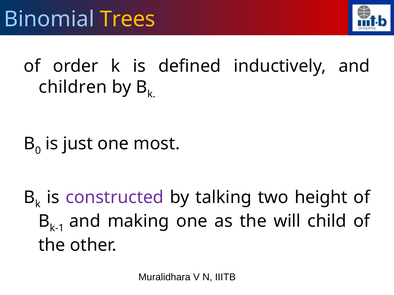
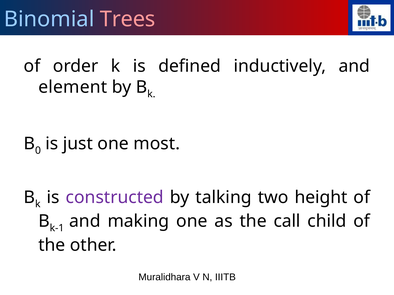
Trees colour: yellow -> pink
children: children -> element
will: will -> call
